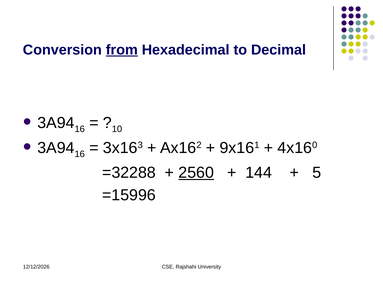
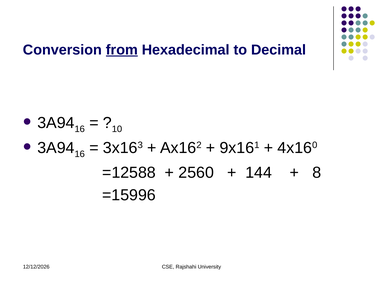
=32288: =32288 -> =12588
2560 underline: present -> none
5: 5 -> 8
